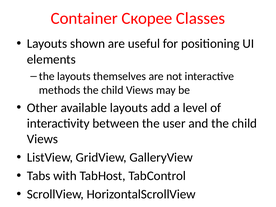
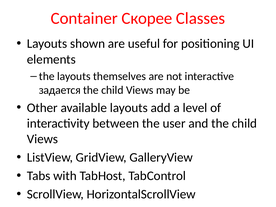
methods: methods -> задается
